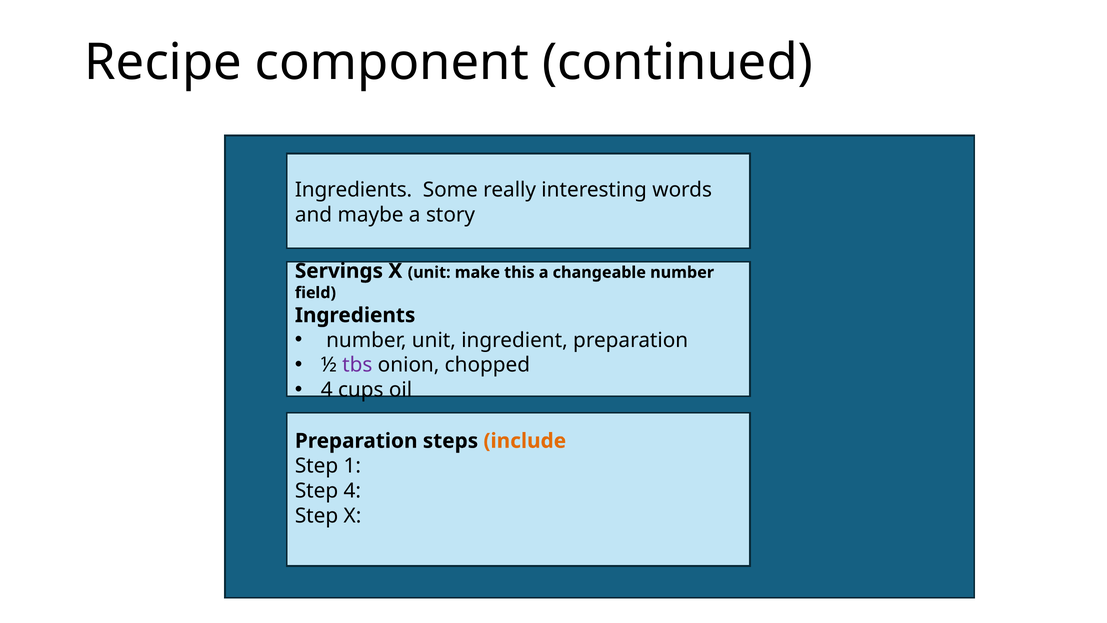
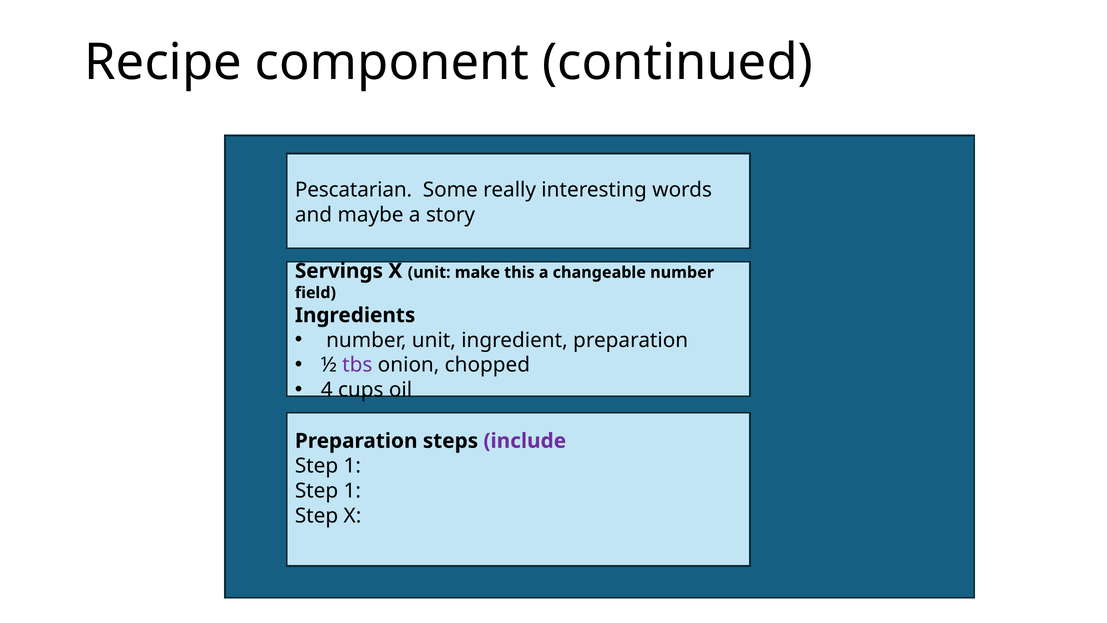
Ingredients at (354, 190): Ingredients -> Pescatarian
include colour: orange -> purple
4 at (352, 491): 4 -> 1
